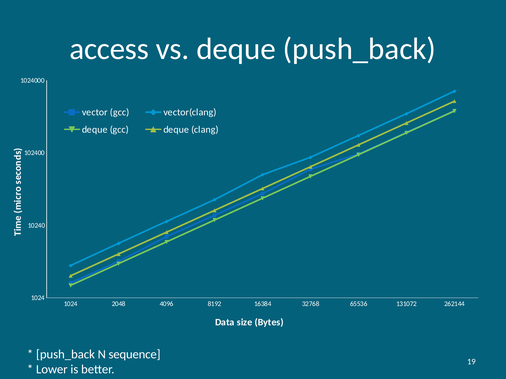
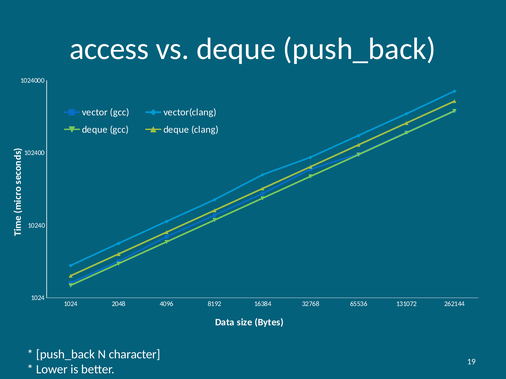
sequence: sequence -> character
